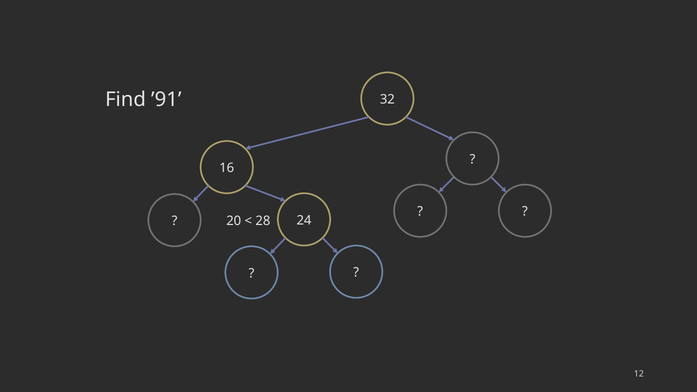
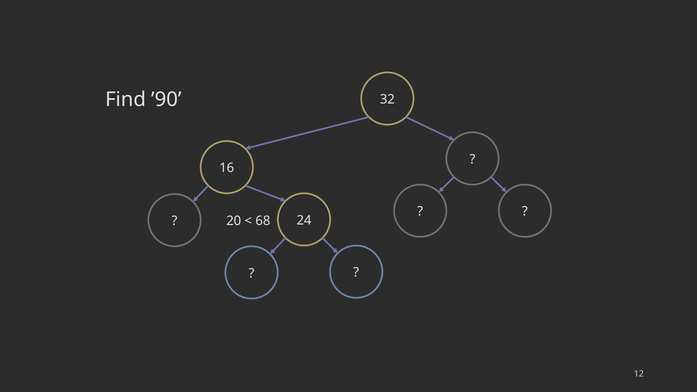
’91: ’91 -> ’90
28: 28 -> 68
